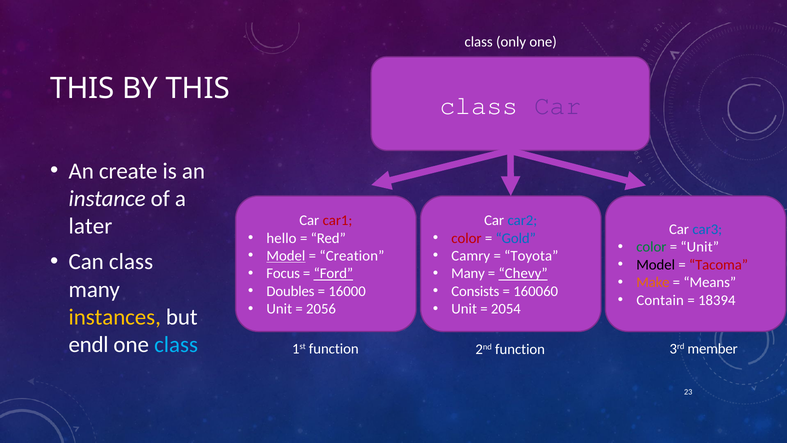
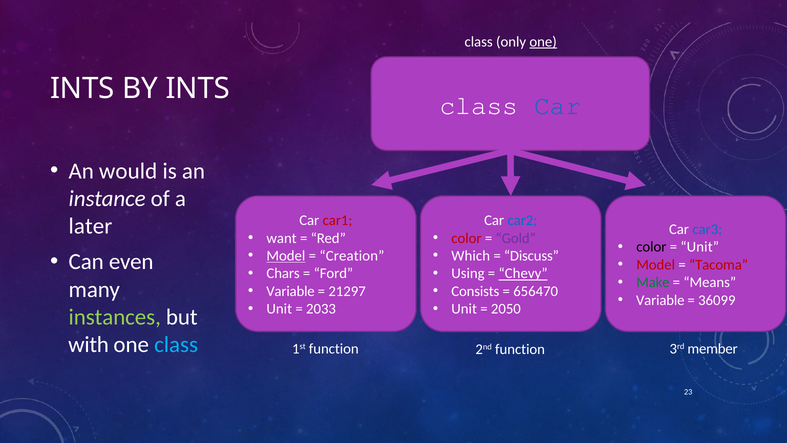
one at (543, 42) underline: none -> present
THIS at (82, 88): THIS -> INTS
BY THIS: THIS -> INTS
Car at (558, 105) colour: purple -> blue
create: create -> would
hello: hello -> want
Gold colour: blue -> purple
color at (651, 247) colour: green -> black
Camry: Camry -> Which
Toyota: Toyota -> Discuss
Can class: class -> even
Model at (656, 265) colour: black -> red
Focus: Focus -> Chars
Ford underline: present -> none
Many at (468, 273): Many -> Using
Make colour: orange -> green
Doubles at (290, 291): Doubles -> Variable
16000: 16000 -> 21297
160060: 160060 -> 656470
Contain at (660, 300): Contain -> Variable
18394: 18394 -> 36099
2056: 2056 -> 2033
2054: 2054 -> 2050
instances colour: yellow -> light green
endl: endl -> with
